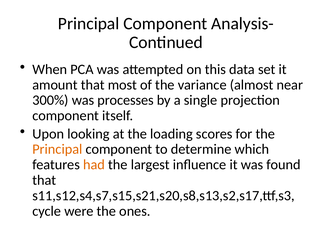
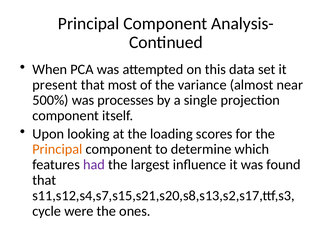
amount: amount -> present
300%: 300% -> 500%
had colour: orange -> purple
